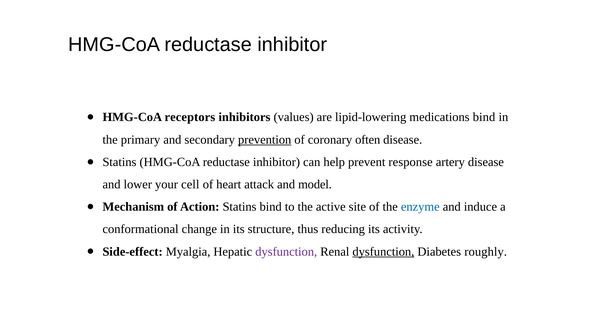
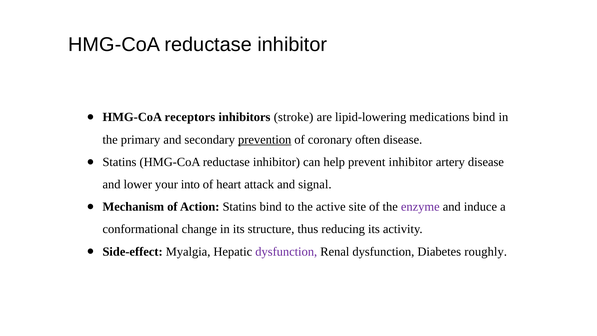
values: values -> stroke
prevent response: response -> inhibitor
cell: cell -> into
model: model -> signal
enzyme colour: blue -> purple
dysfunction at (383, 251) underline: present -> none
